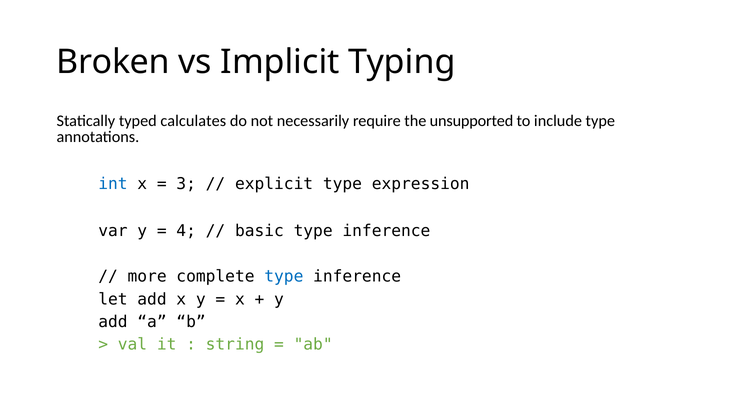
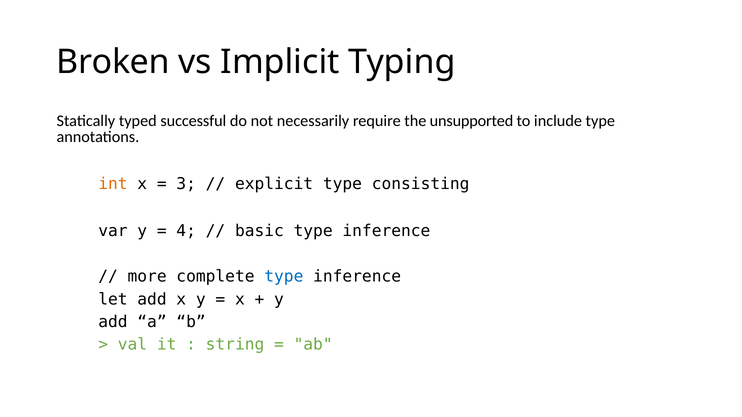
calculates: calculates -> successful
int colour: blue -> orange
expression: expression -> consisting
